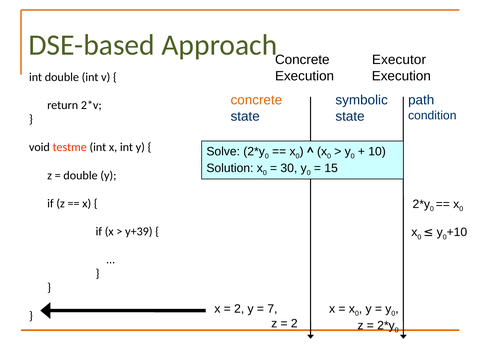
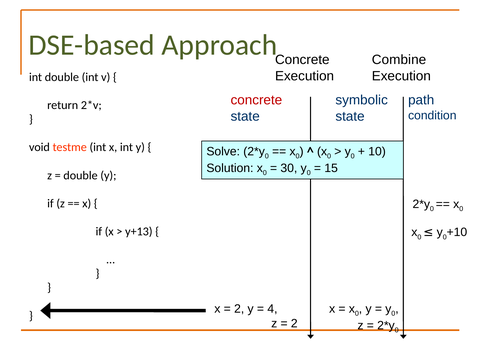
Executor: Executor -> Combine
concrete at (256, 100) colour: orange -> red
y+39: y+39 -> y+13
7: 7 -> 4
